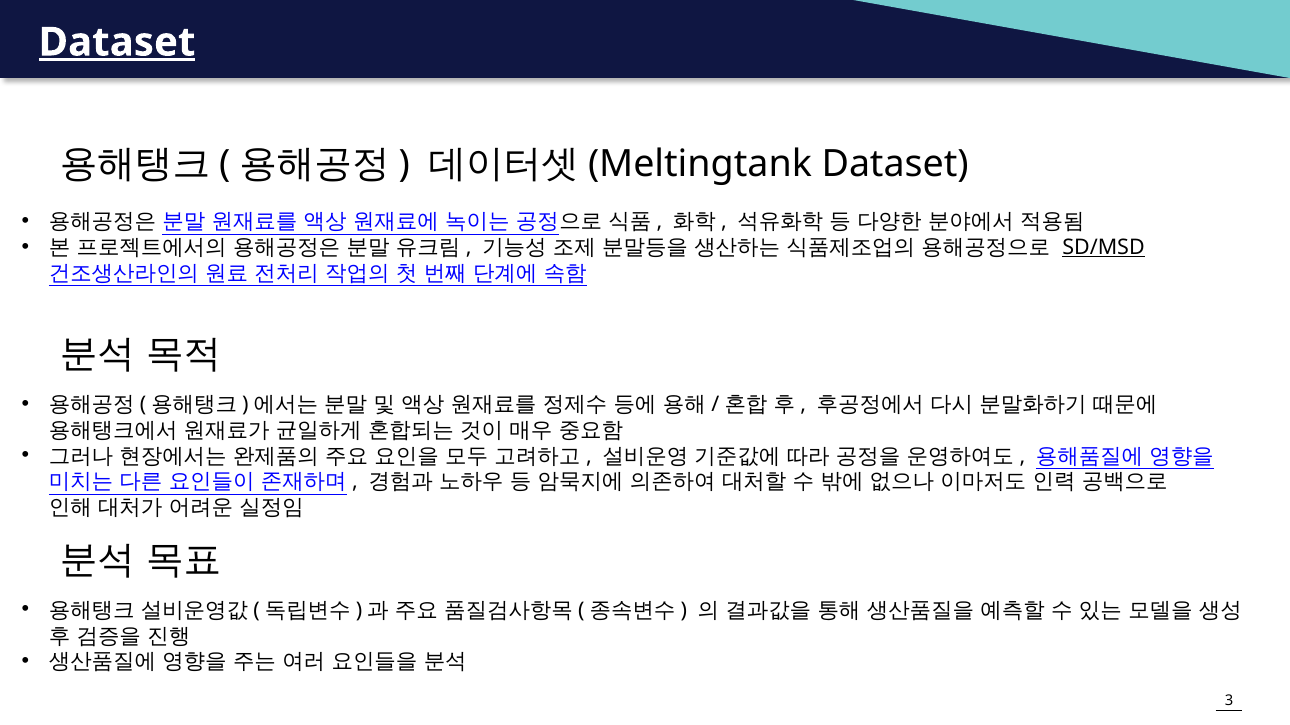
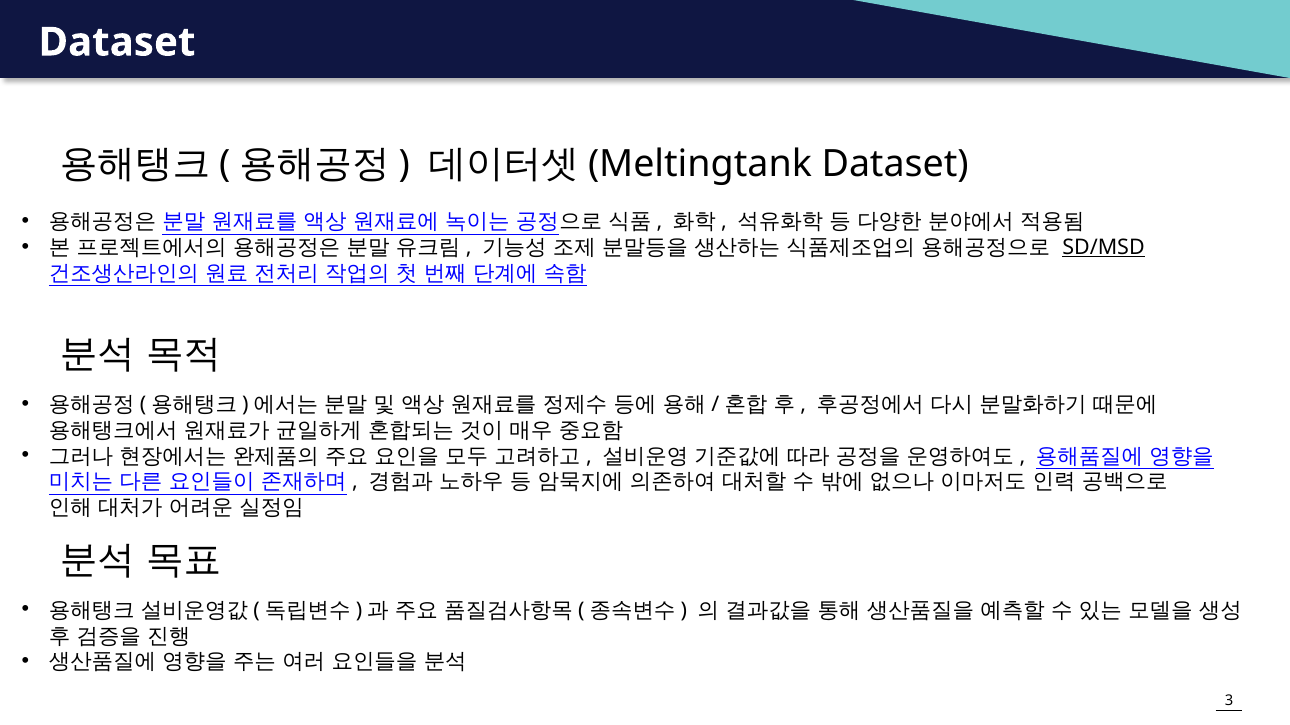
Dataset at (117, 42) underline: present -> none
